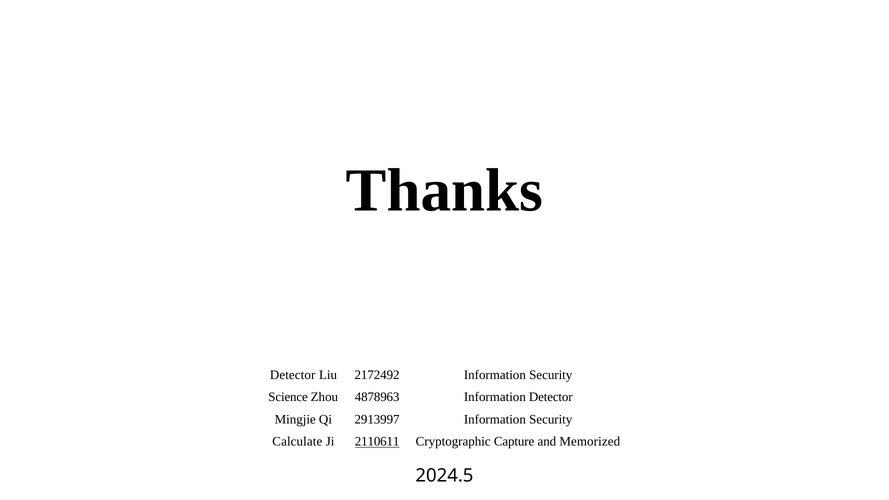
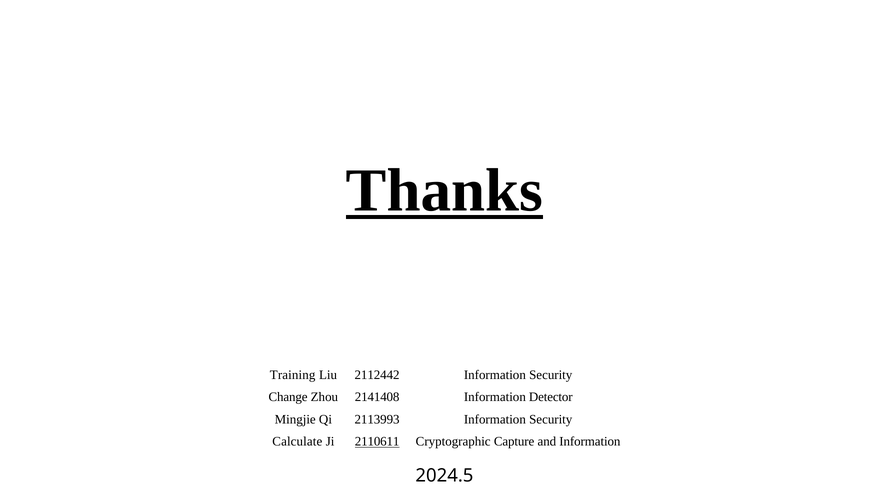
Thanks underline: none -> present
Detector at (293, 375): Detector -> Training
2172492: 2172492 -> 2112442
Science: Science -> Change
4878963: 4878963 -> 2141408
2913997: 2913997 -> 2113993
and Memorized: Memorized -> Information
